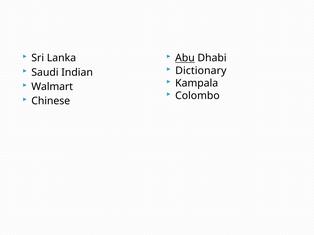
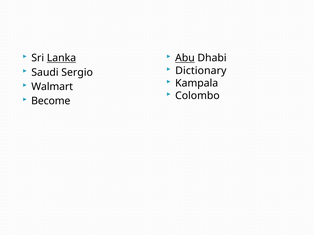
Lanka underline: none -> present
Indian: Indian -> Sergio
Chinese: Chinese -> Become
